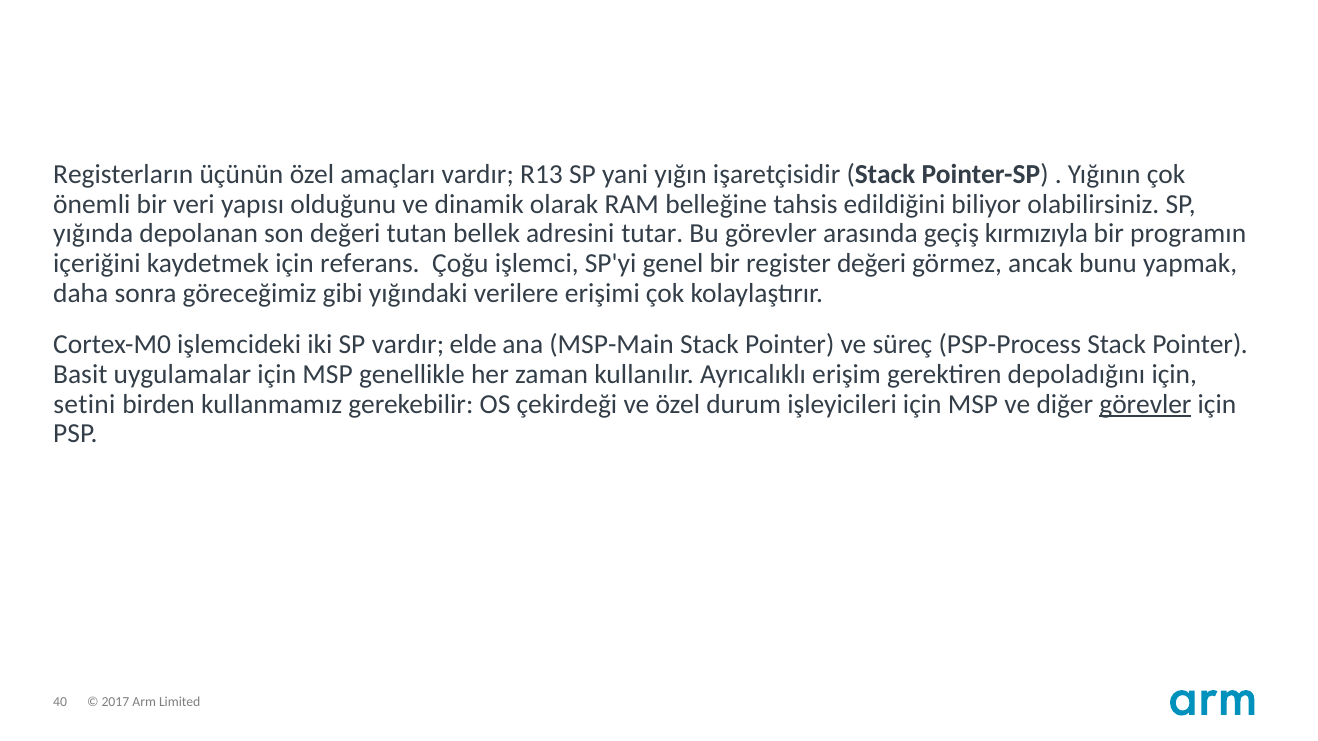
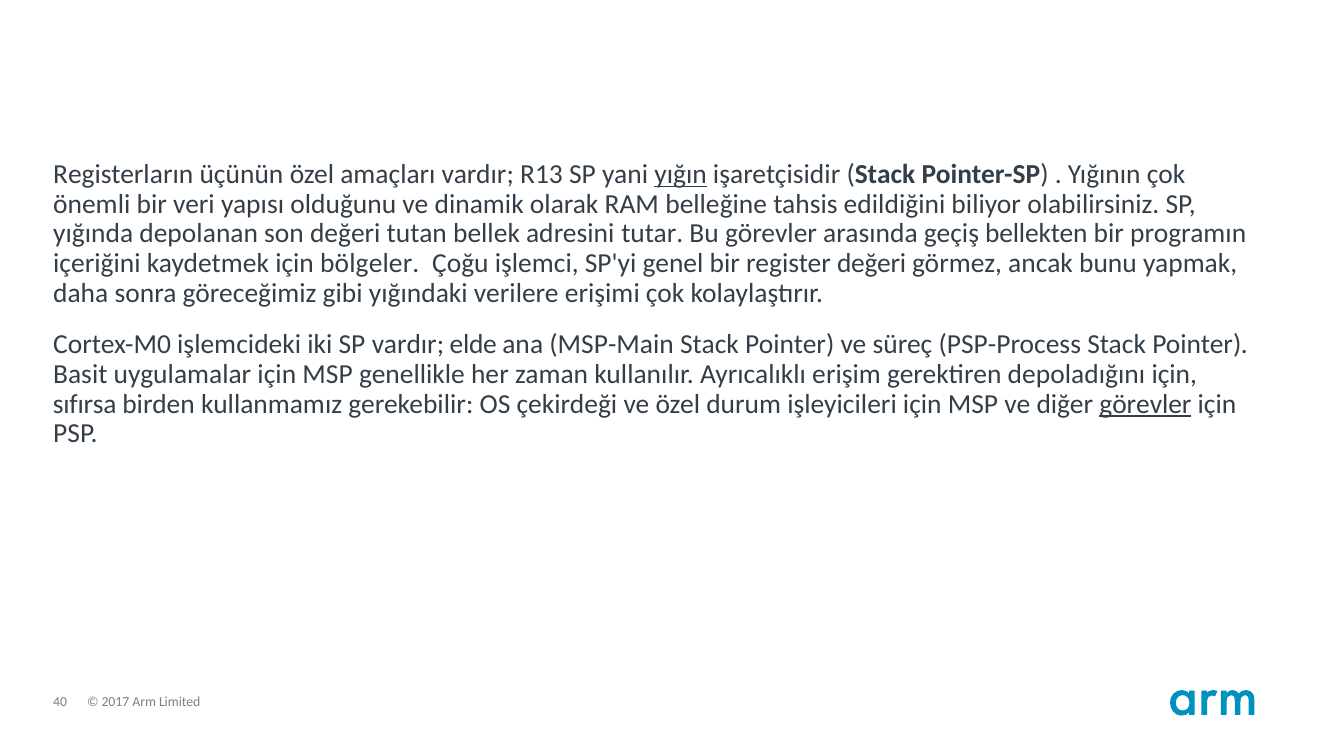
yığın underline: none -> present
kırmızıyla: kırmızıyla -> bellekten
referans: referans -> bölgeler
setini: setini -> sıfırsa
